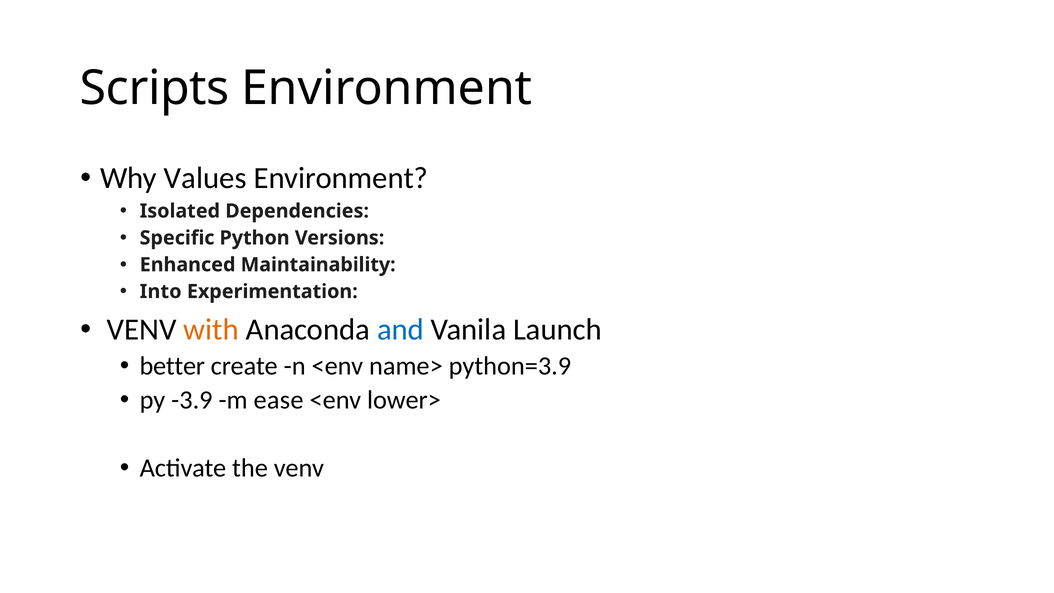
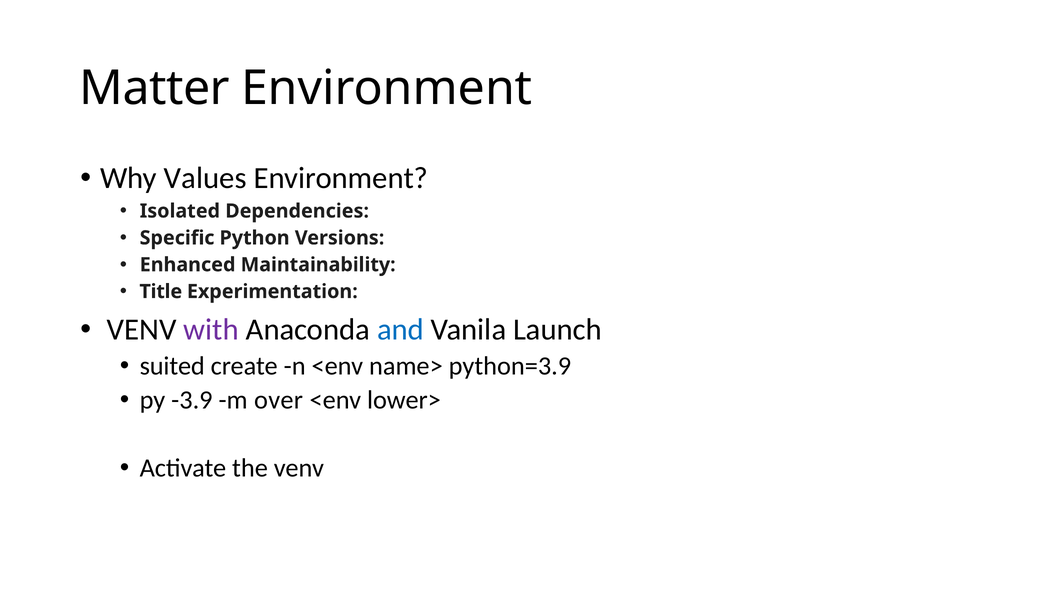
Scripts: Scripts -> Matter
Into: Into -> Title
with colour: orange -> purple
better: better -> suited
ease: ease -> over
